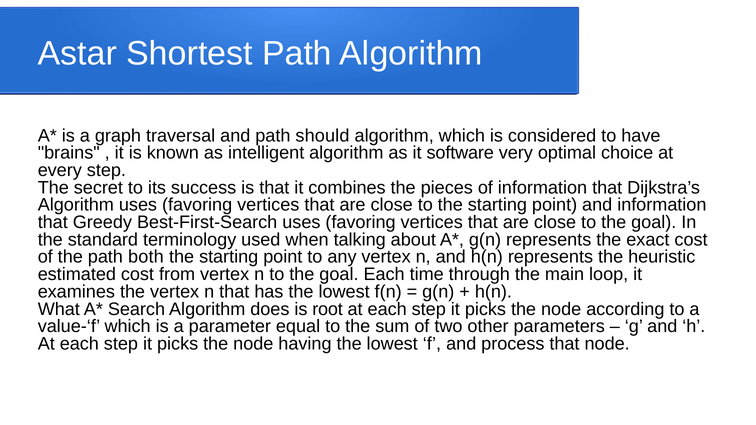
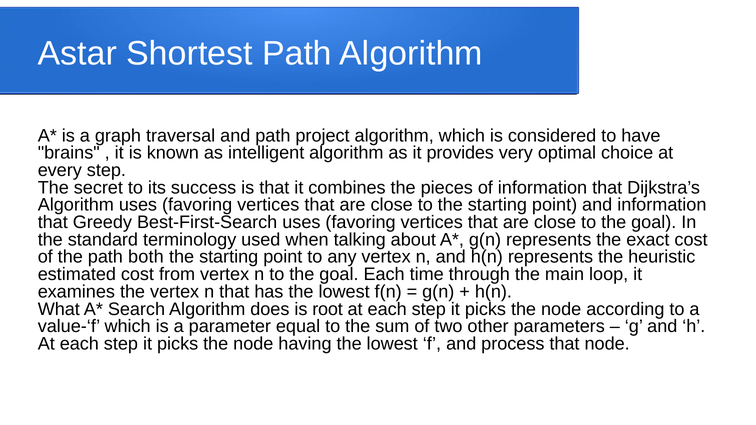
should: should -> project
software: software -> provides
